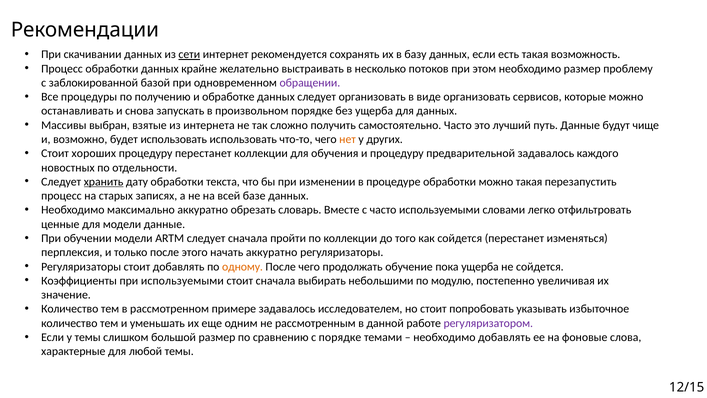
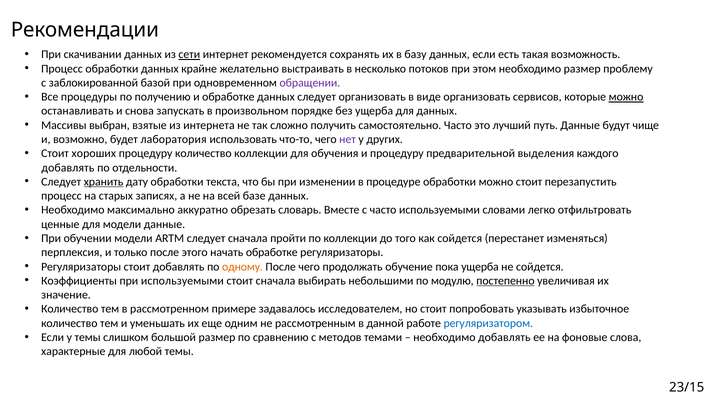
можно at (626, 97) underline: none -> present
будет использовать: использовать -> лаборатория
нет colour: orange -> purple
процедуру перестанет: перестанет -> количество
предварительной задавалось: задавалось -> выделения
новостных at (68, 168): новостных -> добавлять
можно такая: такая -> стоит
начать аккуратно: аккуратно -> обработке
постепенно underline: none -> present
регуляризатором colour: purple -> blue
с порядке: порядке -> методов
12/15: 12/15 -> 23/15
